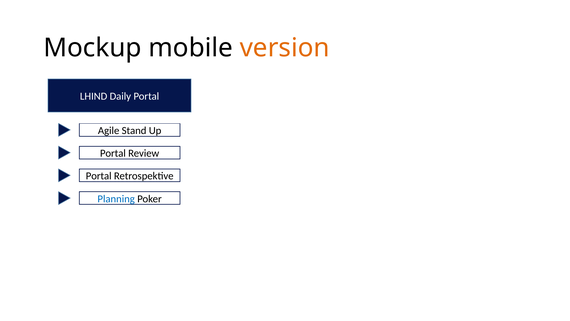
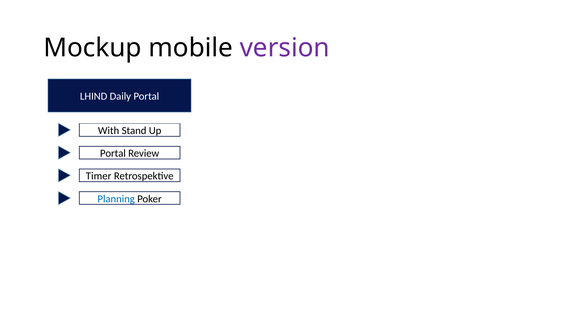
version colour: orange -> purple
Agile: Agile -> With
Portal at (99, 176): Portal -> Timer
